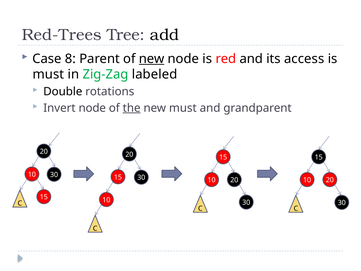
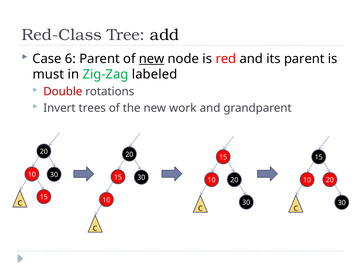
Red-Trees: Red-Trees -> Red-Class
8: 8 -> 6
its access: access -> parent
Double colour: black -> red
Invert node: node -> trees
the underline: present -> none
new must: must -> work
